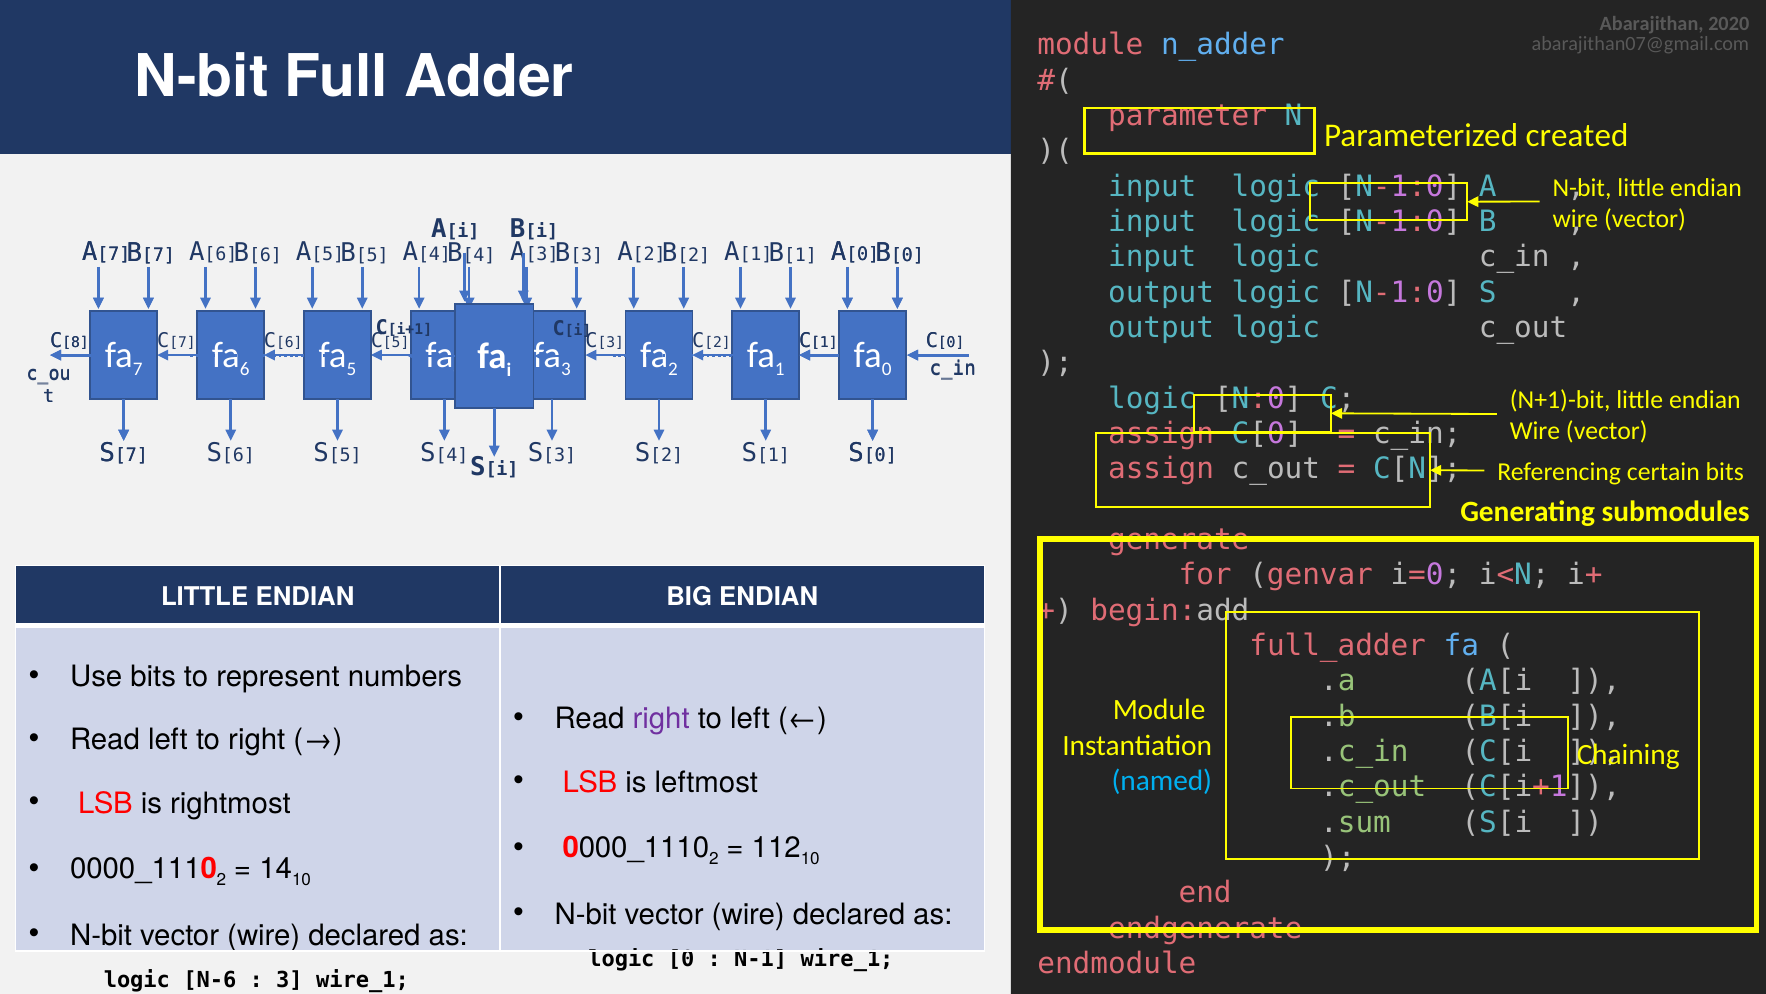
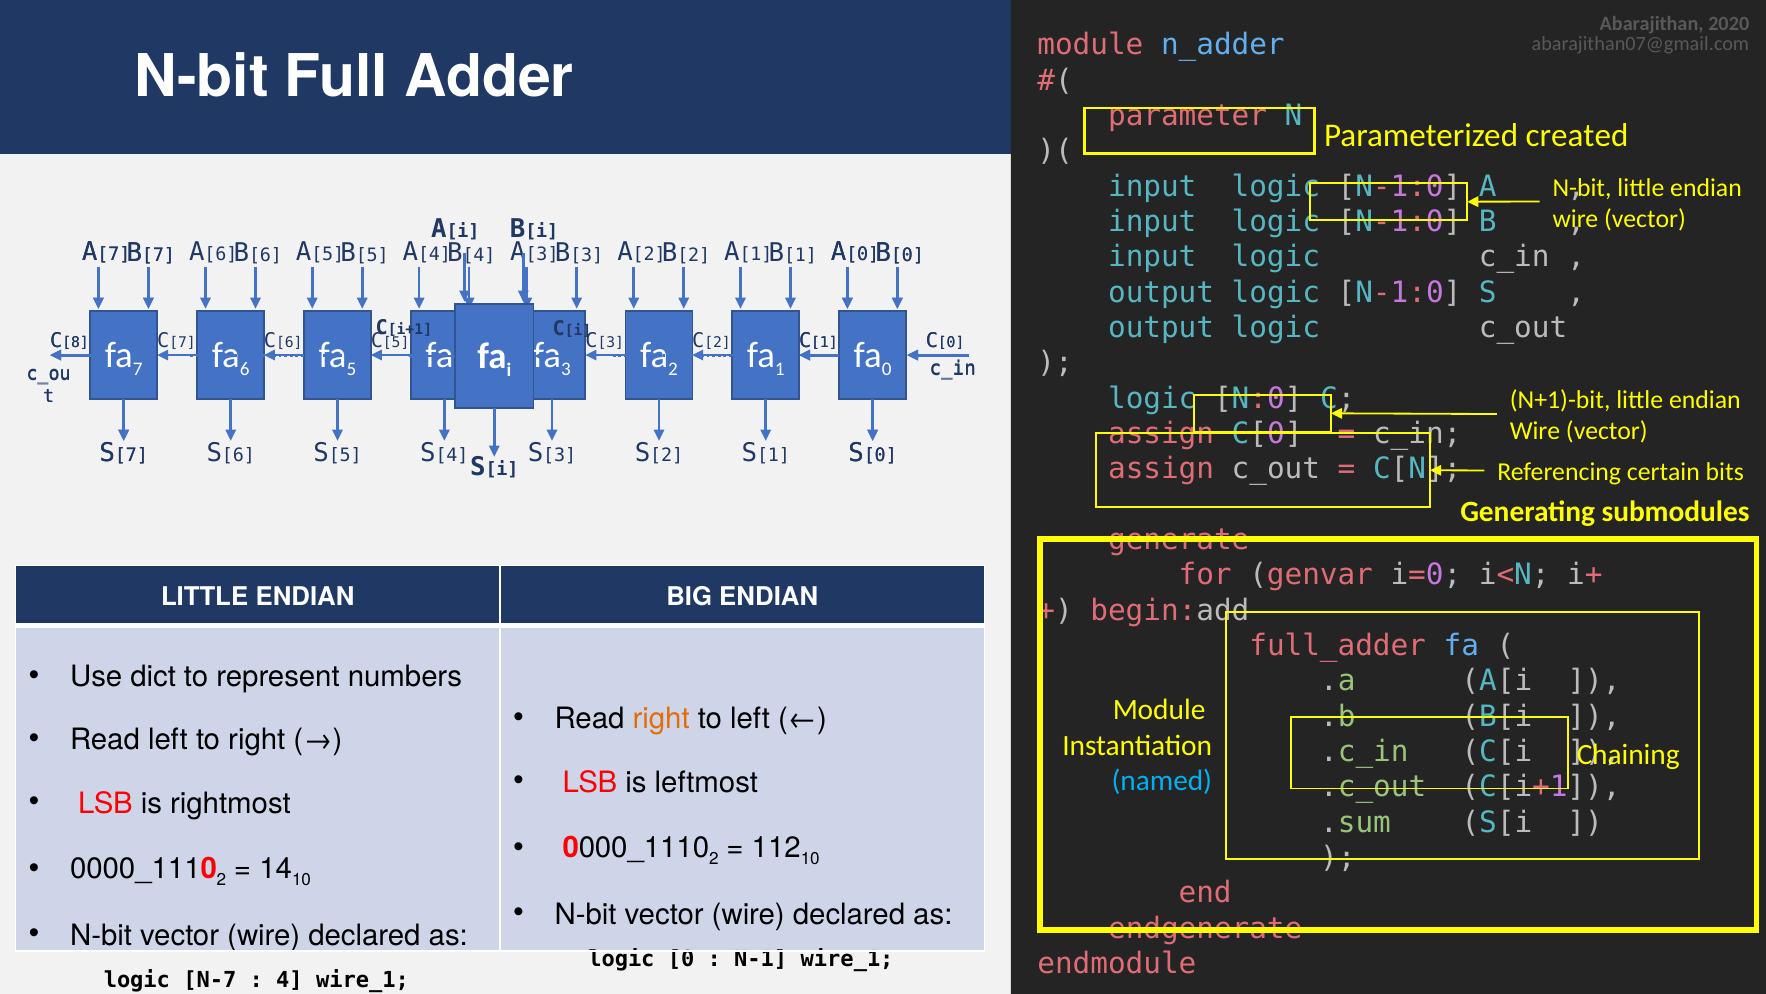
Use bits: bits -> dict
right at (661, 719) colour: purple -> orange
N-6: N-6 -> N-7
3 at (289, 980): 3 -> 4
